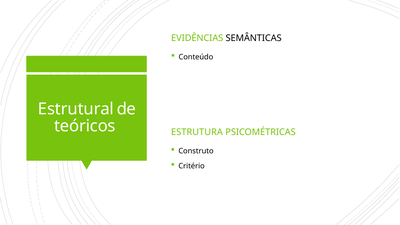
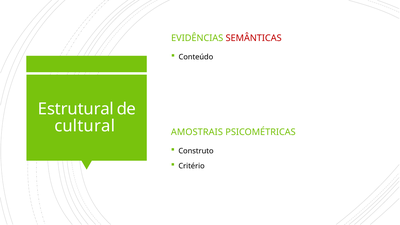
SEMÂNTICAS colour: black -> red
teóricos: teóricos -> cultural
ESTRUTURA: ESTRUTURA -> AMOSTRAIS
